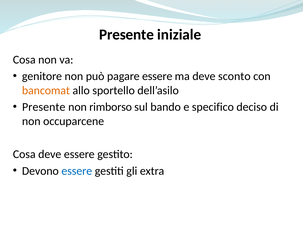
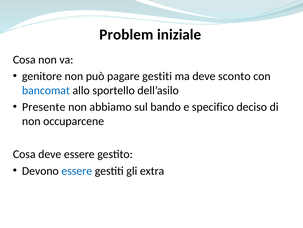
Presente at (127, 35): Presente -> Problem
pagare essere: essere -> gestiti
bancomat colour: orange -> blue
rimborso: rimborso -> abbiamo
